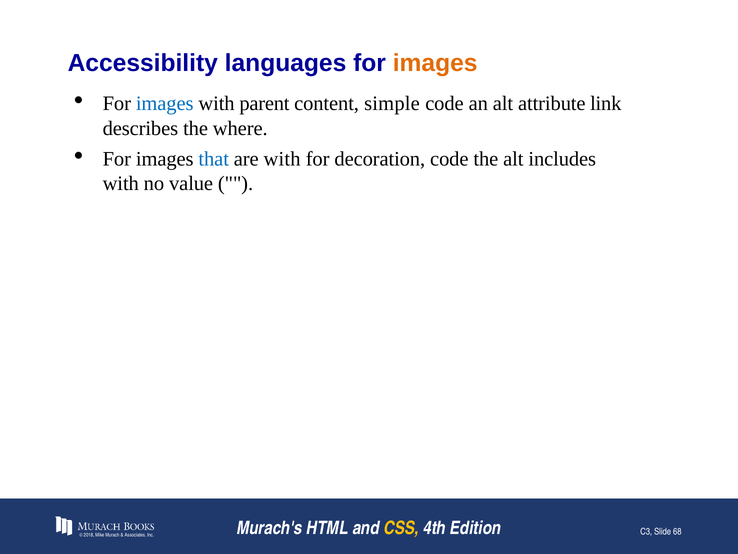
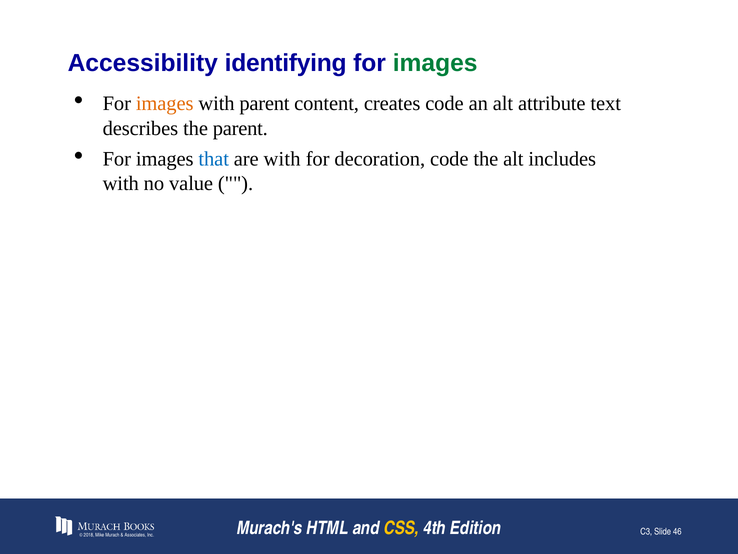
languages: languages -> identifying
images at (435, 63) colour: orange -> green
images at (165, 104) colour: blue -> orange
simple: simple -> creates
link: link -> text
the where: where -> parent
68: 68 -> 46
